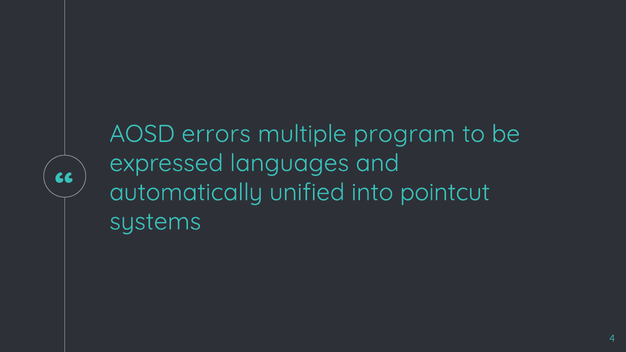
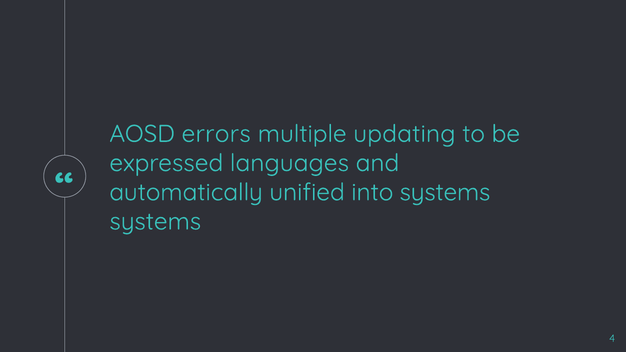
program: program -> updating
into pointcut: pointcut -> systems
